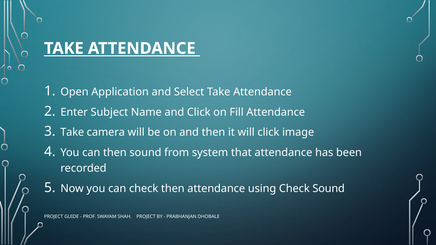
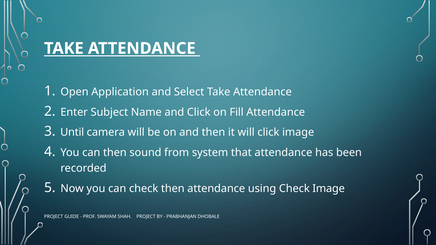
Take at (72, 132): Take -> Until
Check Sound: Sound -> Image
